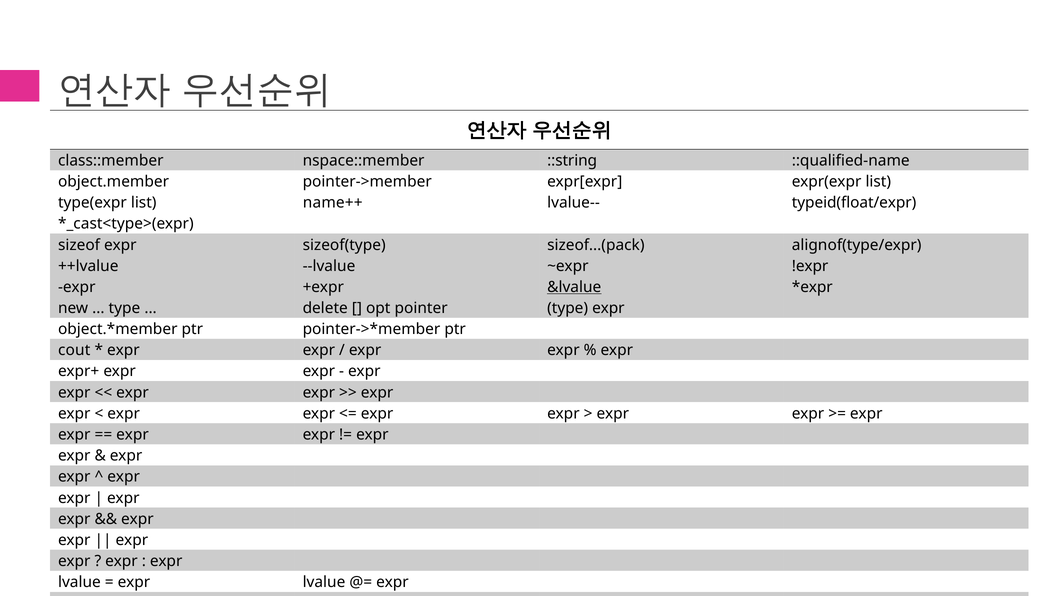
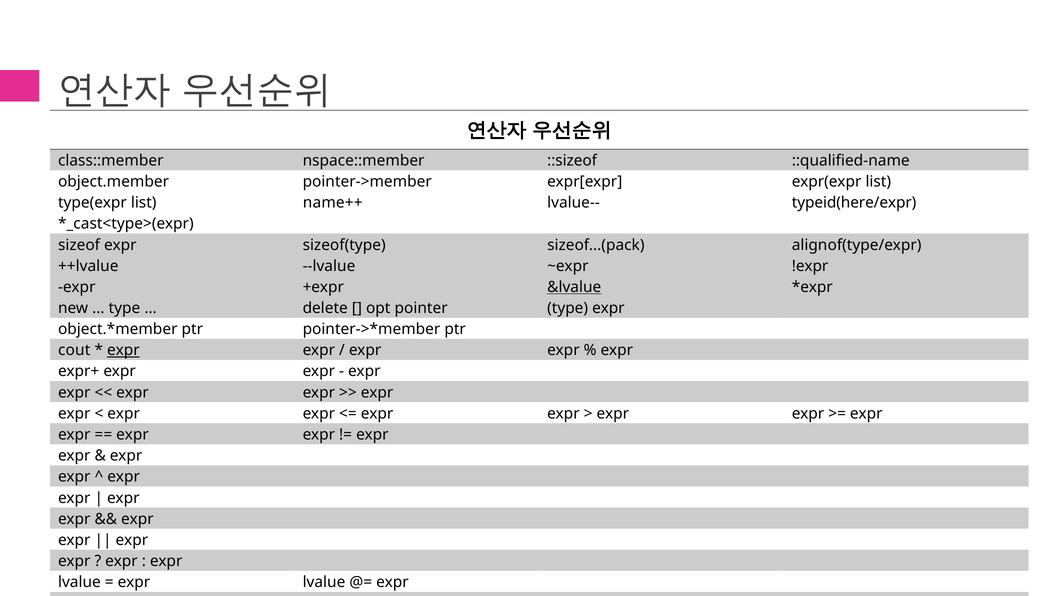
::string: ::string -> ::sizeof
typeid(float/expr: typeid(float/expr -> typeid(here/expr
expr at (123, 350) underline: none -> present
